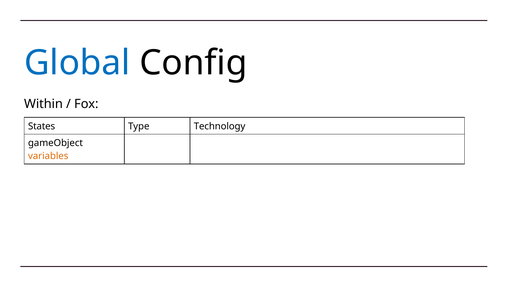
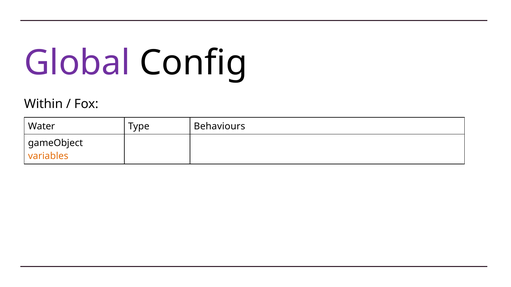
Global colour: blue -> purple
States: States -> Water
Technology: Technology -> Behaviours
